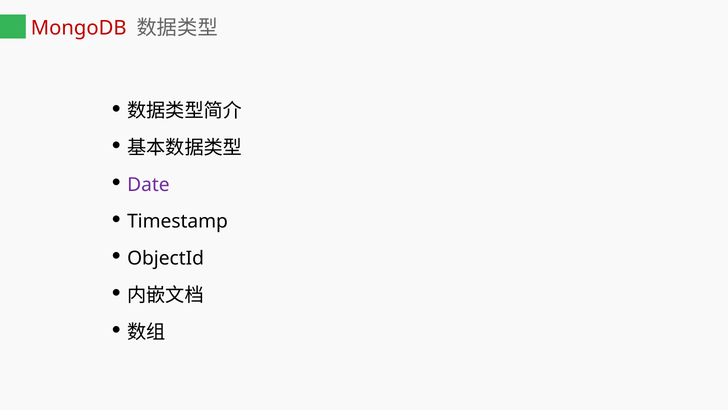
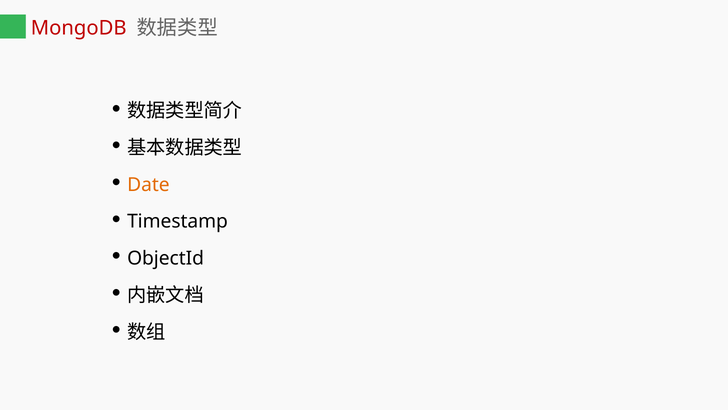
Date colour: purple -> orange
